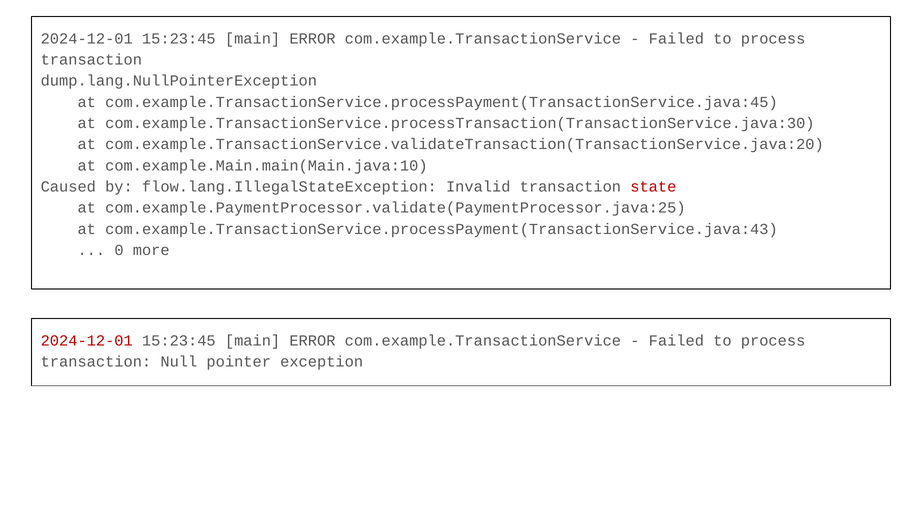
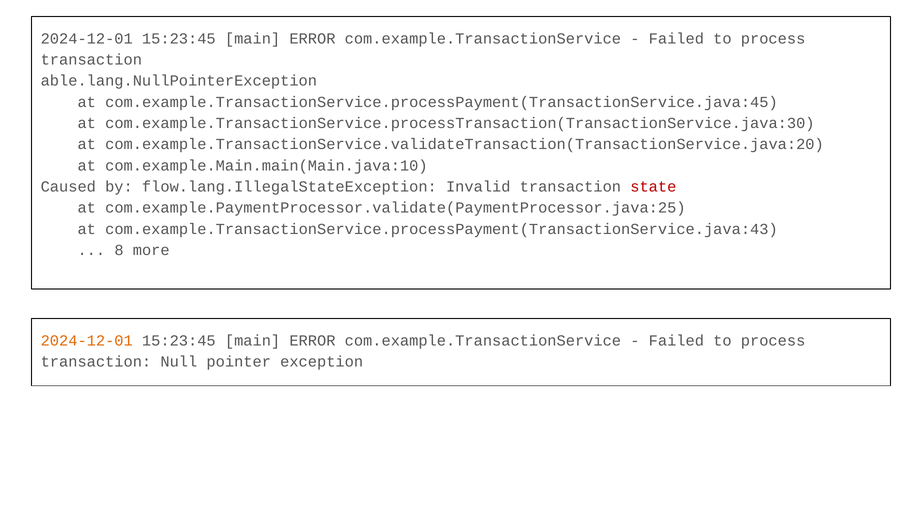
dump.lang.NullPointerException: dump.lang.NullPointerException -> able.lang.NullPointerException
0: 0 -> 8
2024-12-01 at (87, 341) colour: red -> orange
